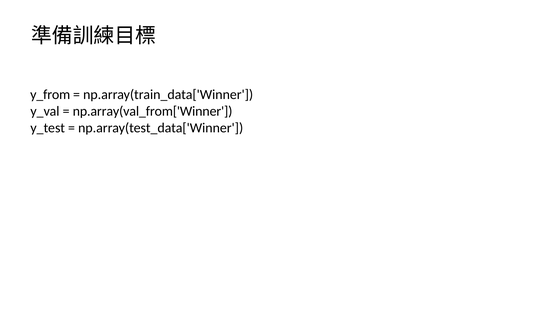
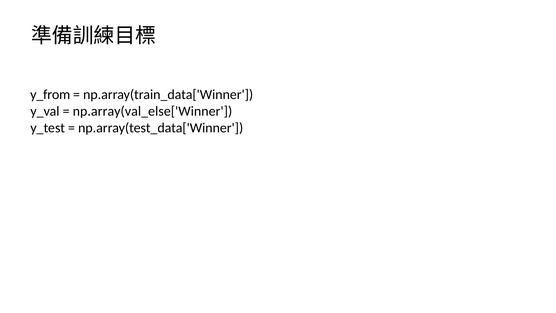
np.array(val_from['Winner: np.array(val_from['Winner -> np.array(val_else['Winner
